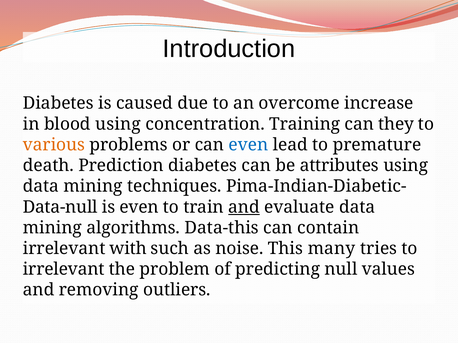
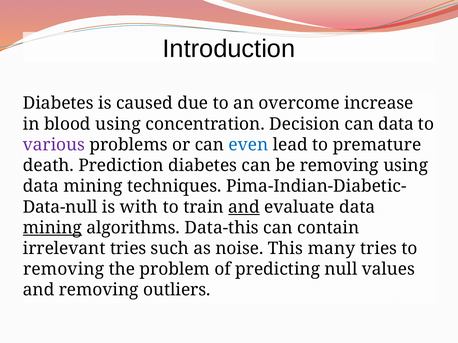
Training: Training -> Decision
can they: they -> data
various colour: orange -> purple
be attributes: attributes -> removing
is even: even -> with
mining at (52, 228) underline: none -> present
irrelevant with: with -> tries
irrelevant at (64, 270): irrelevant -> removing
